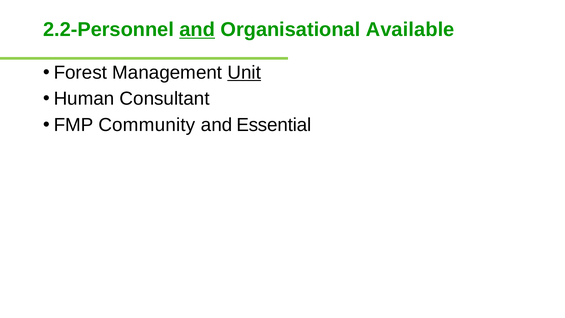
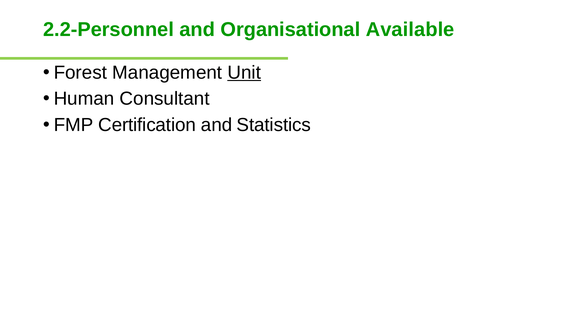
and at (197, 30) underline: present -> none
Community: Community -> Certification
Essential: Essential -> Statistics
